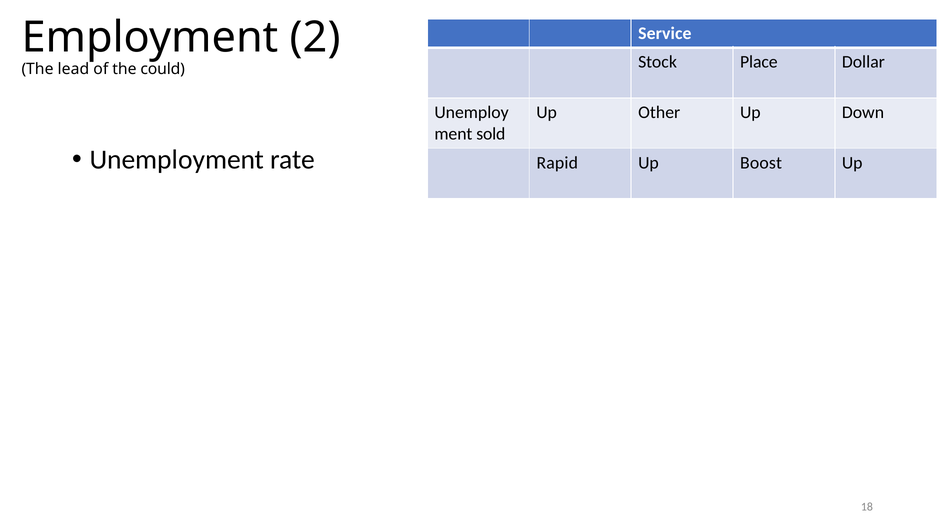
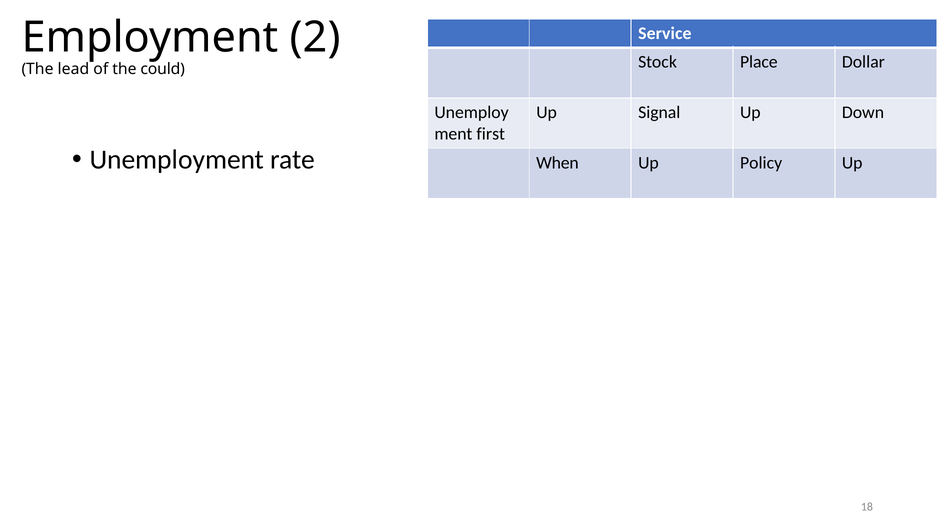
Other: Other -> Signal
sold: sold -> first
Rapid: Rapid -> When
Boost: Boost -> Policy
